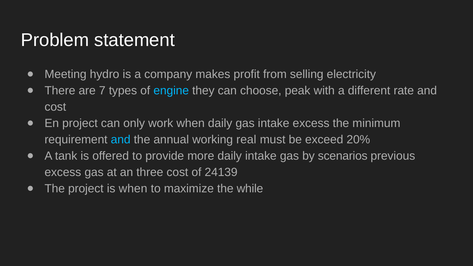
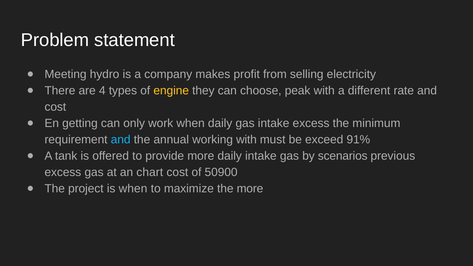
7: 7 -> 4
engine colour: light blue -> yellow
En project: project -> getting
working real: real -> with
20%: 20% -> 91%
three: three -> chart
24139: 24139 -> 50900
the while: while -> more
